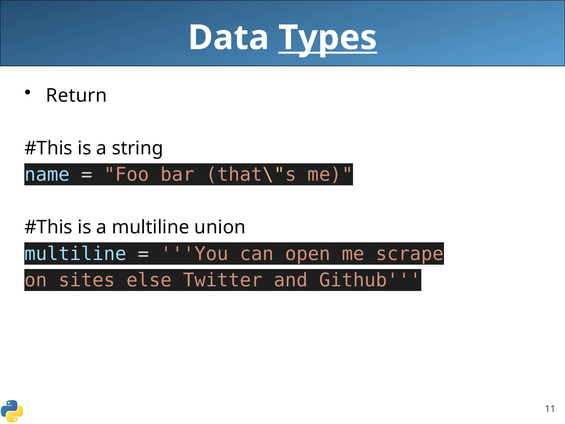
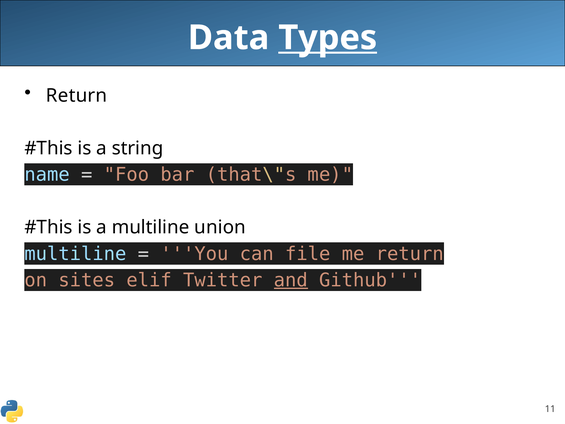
open: open -> file
me scrape: scrape -> return
else: else -> elif
and underline: none -> present
